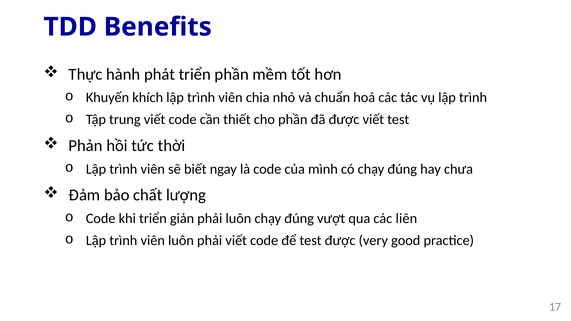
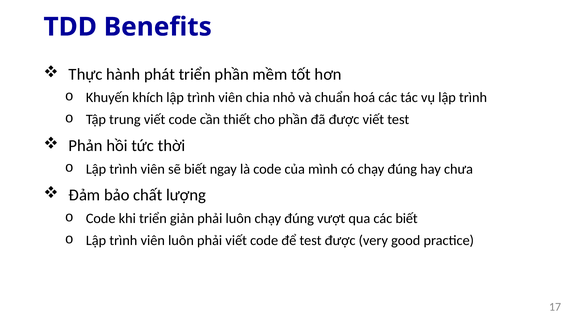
các liên: liên -> biết
